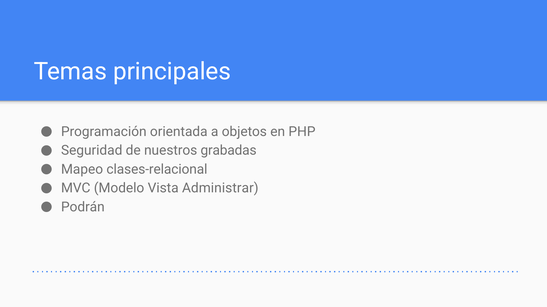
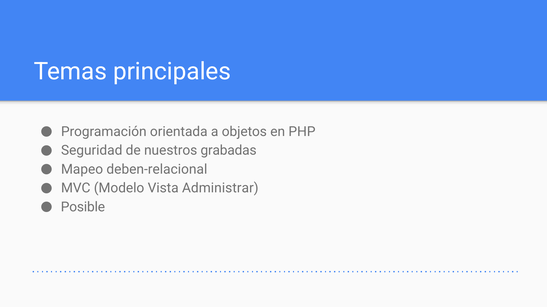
clases-relacional: clases-relacional -> deben-relacional
Podrán: Podrán -> Posible
